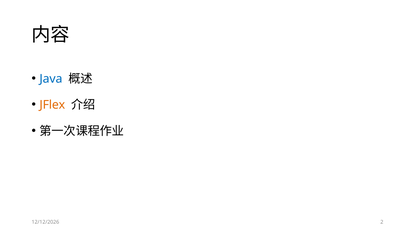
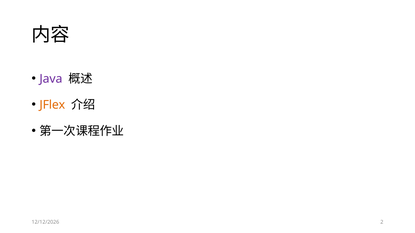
Java colour: blue -> purple
